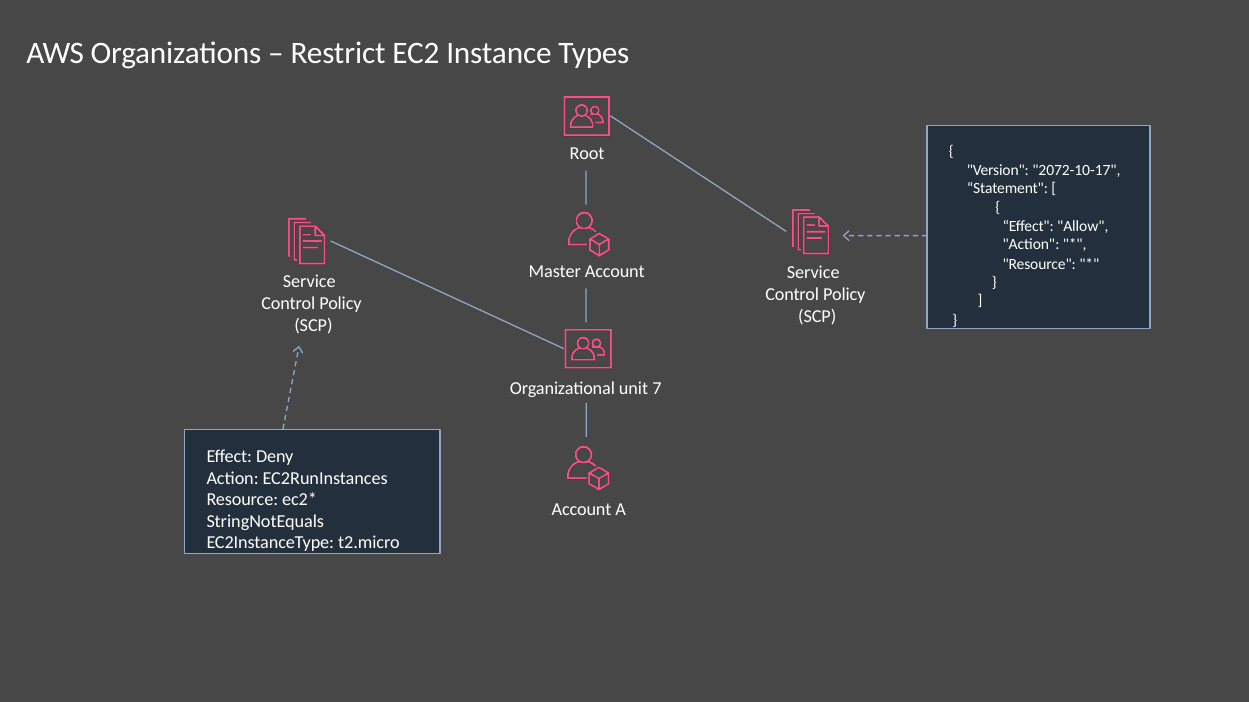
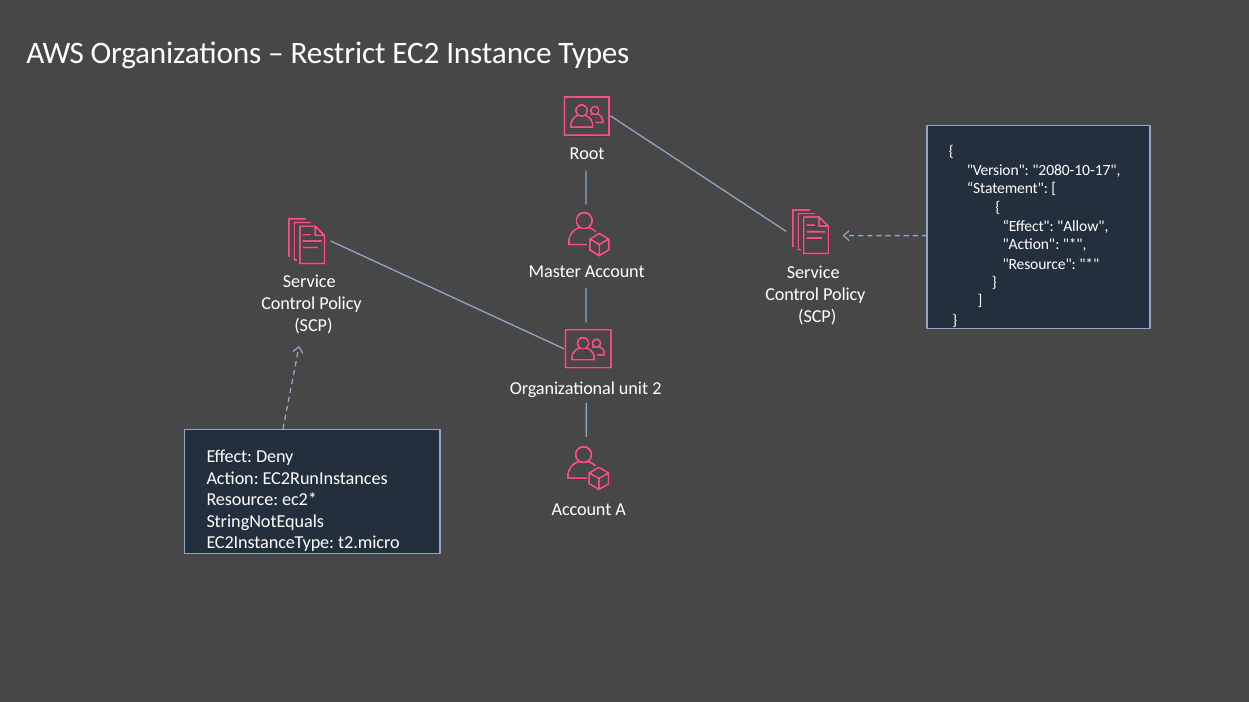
2072-10-17: 2072-10-17 -> 2080-10-17
7: 7 -> 2
